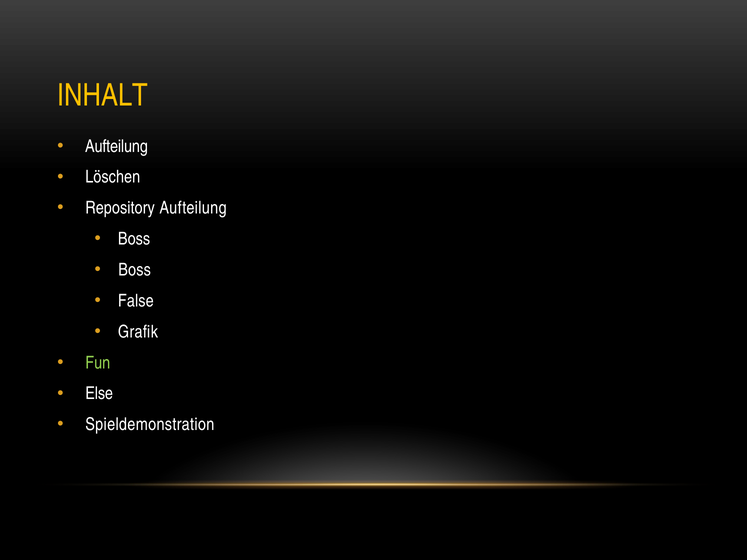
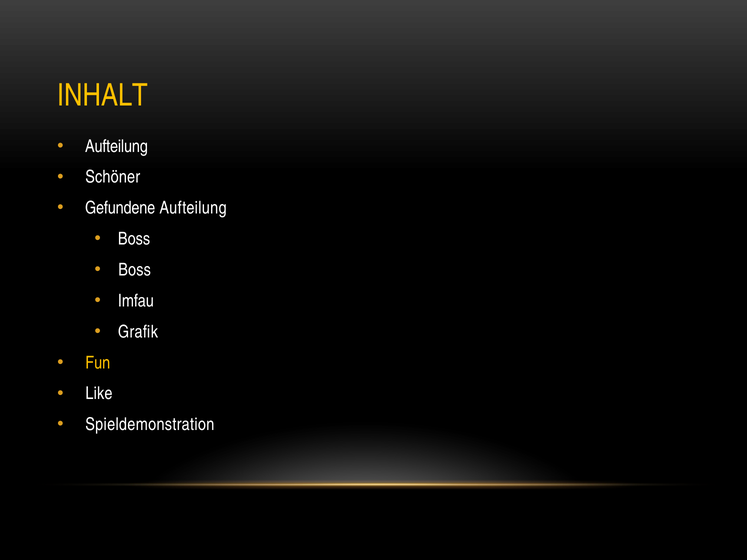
Löschen: Löschen -> Schöner
Repository: Repository -> Gefundene
False: False -> Imfau
Fun colour: light green -> yellow
Else: Else -> Like
